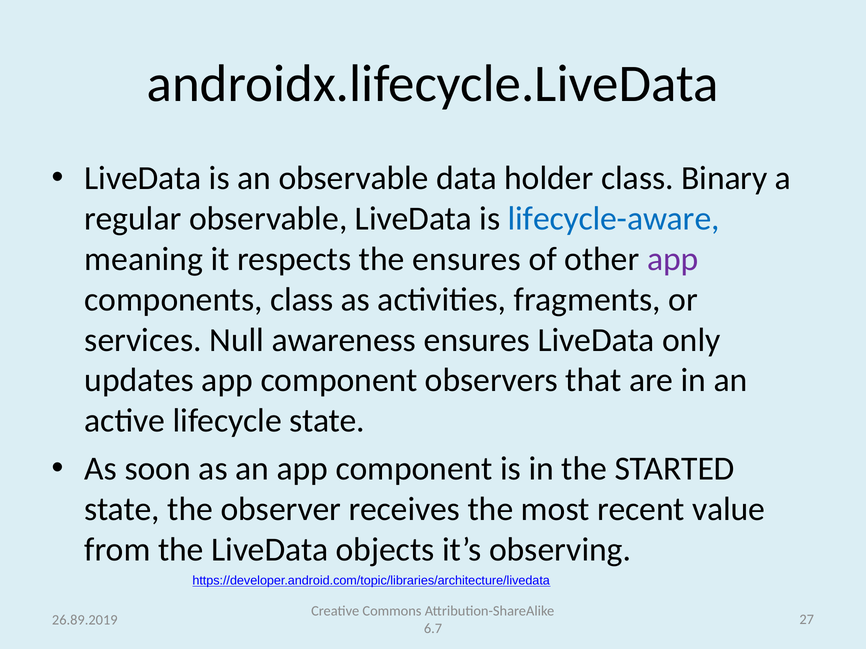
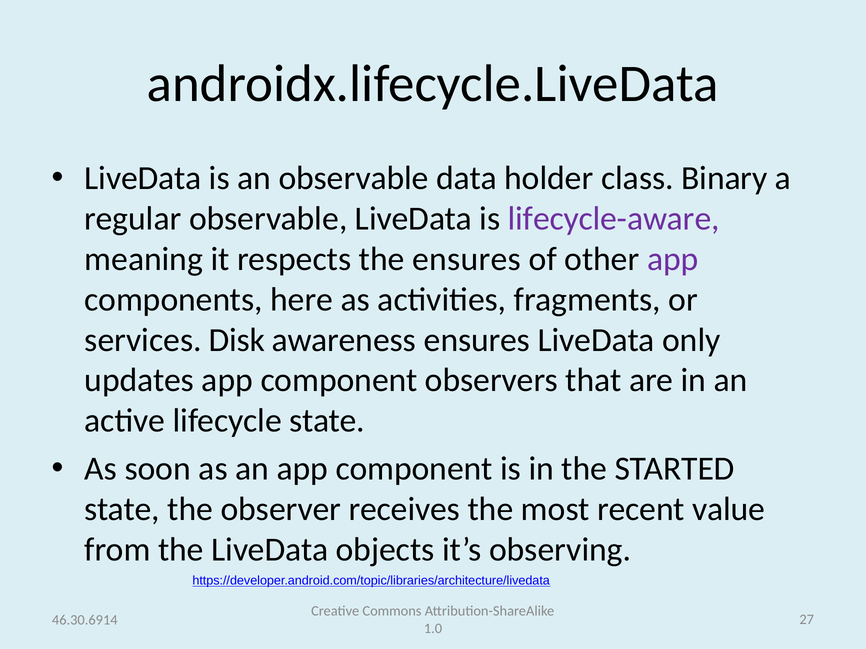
lifecycle-aware colour: blue -> purple
components class: class -> here
Null: Null -> Disk
26.89.2019: 26.89.2019 -> 46.30.6914
6.7: 6.7 -> 1.0
